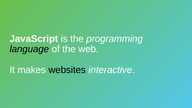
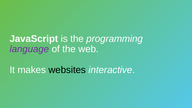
language colour: black -> purple
